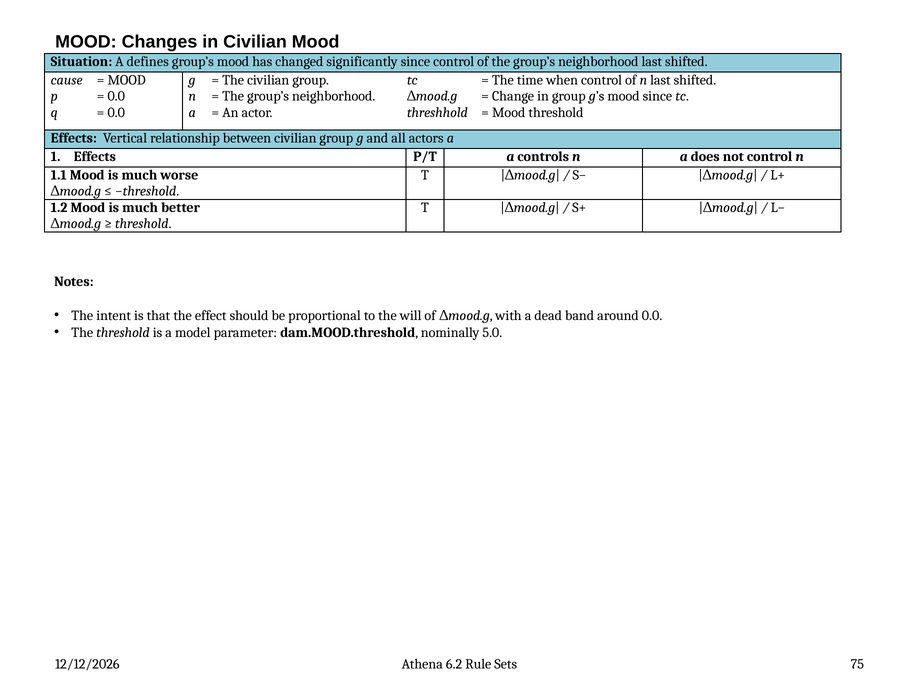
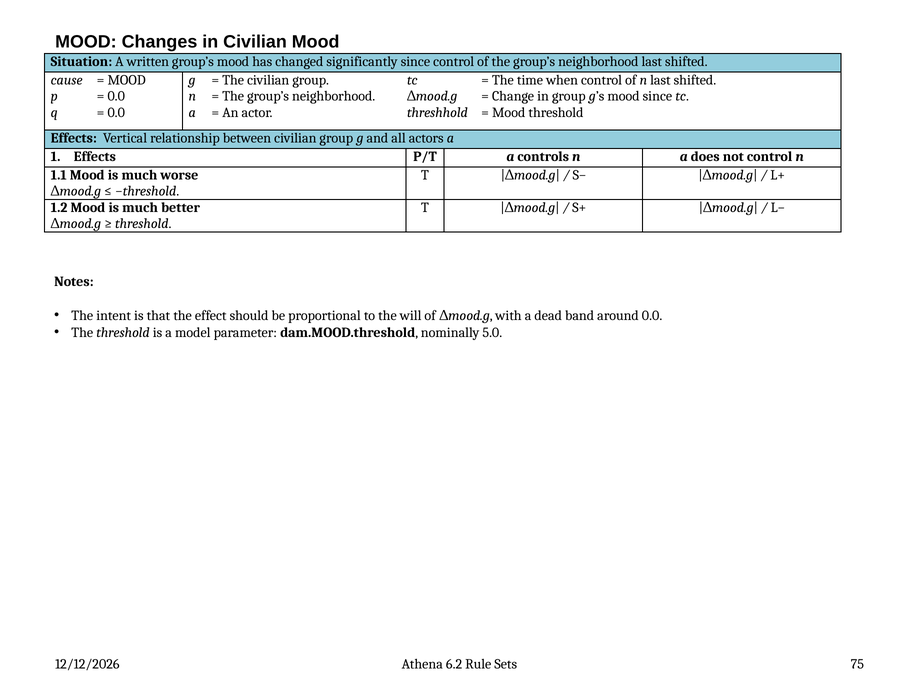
defines: defines -> written
